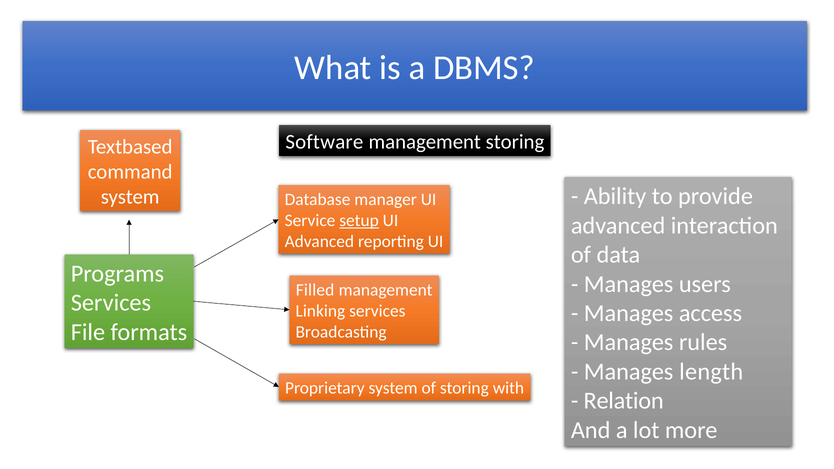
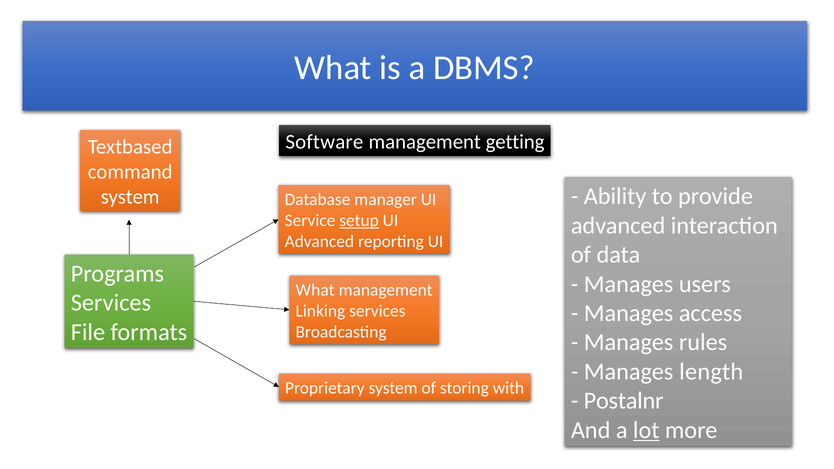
management storing: storing -> getting
Filled at (315, 290): Filled -> What
Relation: Relation -> Postalnr
lot underline: none -> present
